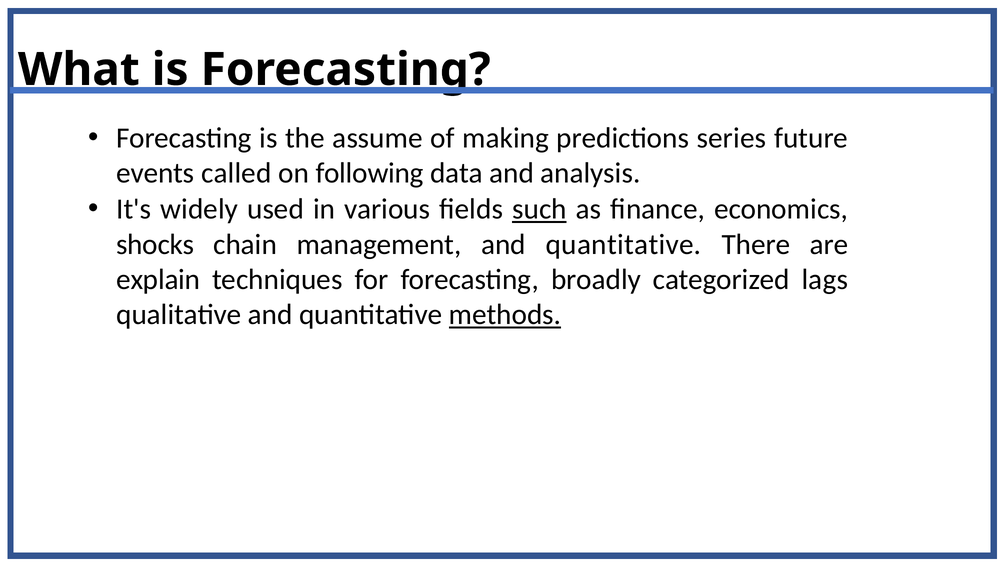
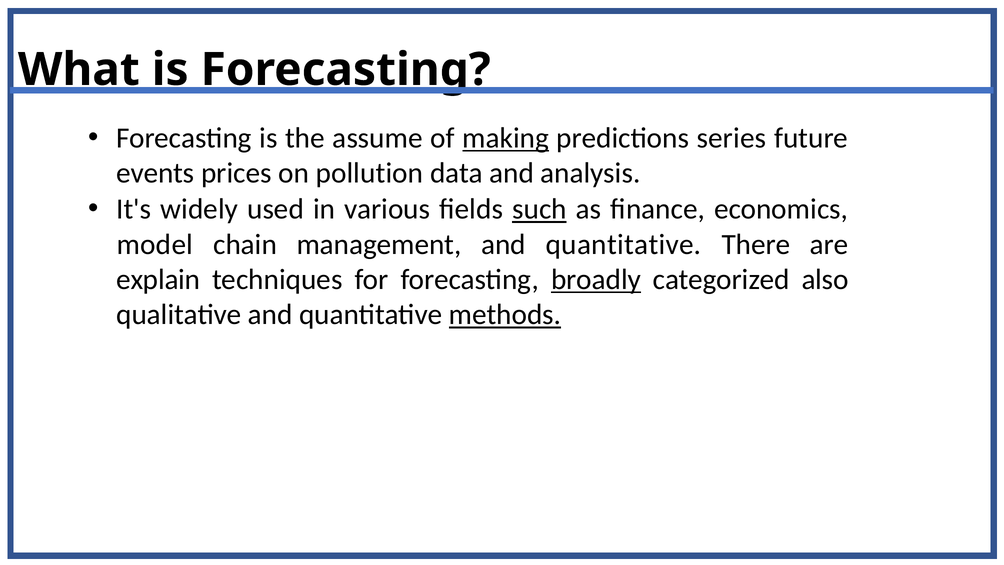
making underline: none -> present
called: called -> prices
following: following -> pollution
shocks: shocks -> model
broadly underline: none -> present
lags: lags -> also
